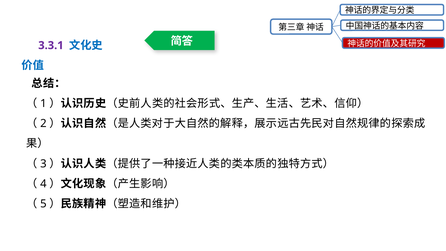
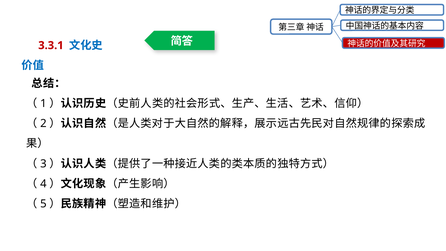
3.3.1 colour: purple -> red
